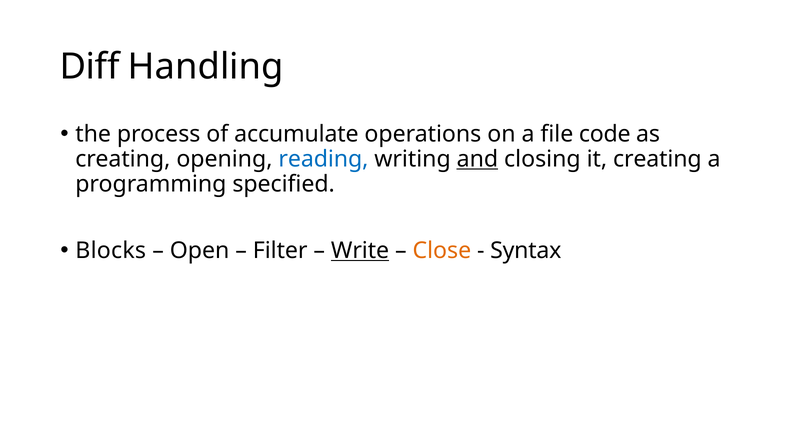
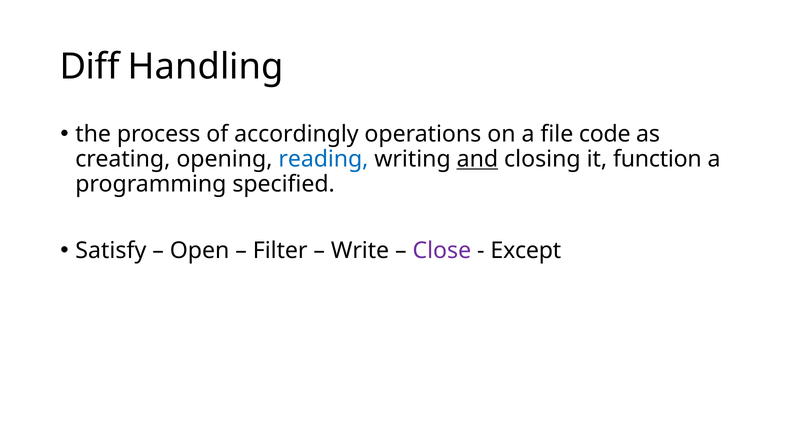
accumulate: accumulate -> accordingly
it creating: creating -> function
Blocks: Blocks -> Satisfy
Write underline: present -> none
Close colour: orange -> purple
Syntax: Syntax -> Except
